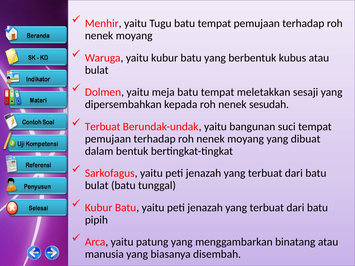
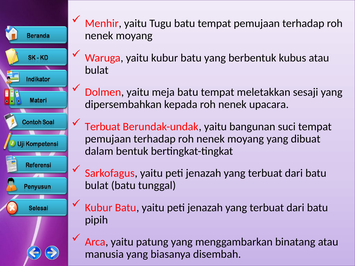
sesudah: sesudah -> upacara
